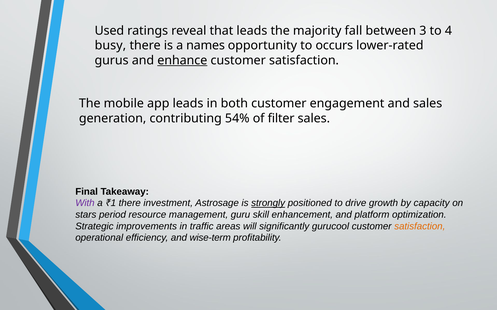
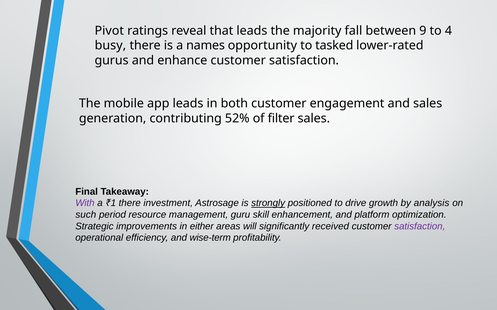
Used: Used -> Pivot
3: 3 -> 9
occurs: occurs -> tasked
enhance underline: present -> none
54%: 54% -> 52%
capacity: capacity -> analysis
stars: stars -> such
traffic: traffic -> either
gurucool: gurucool -> received
satisfaction at (420, 227) colour: orange -> purple
